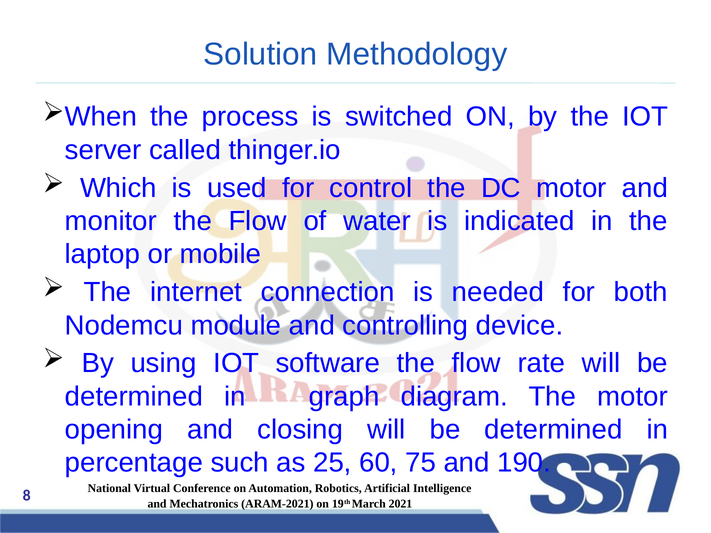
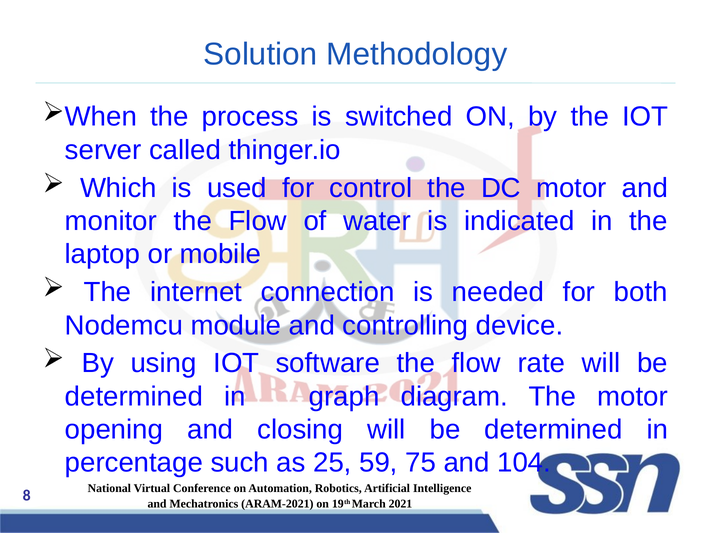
60: 60 -> 59
190: 190 -> 104
